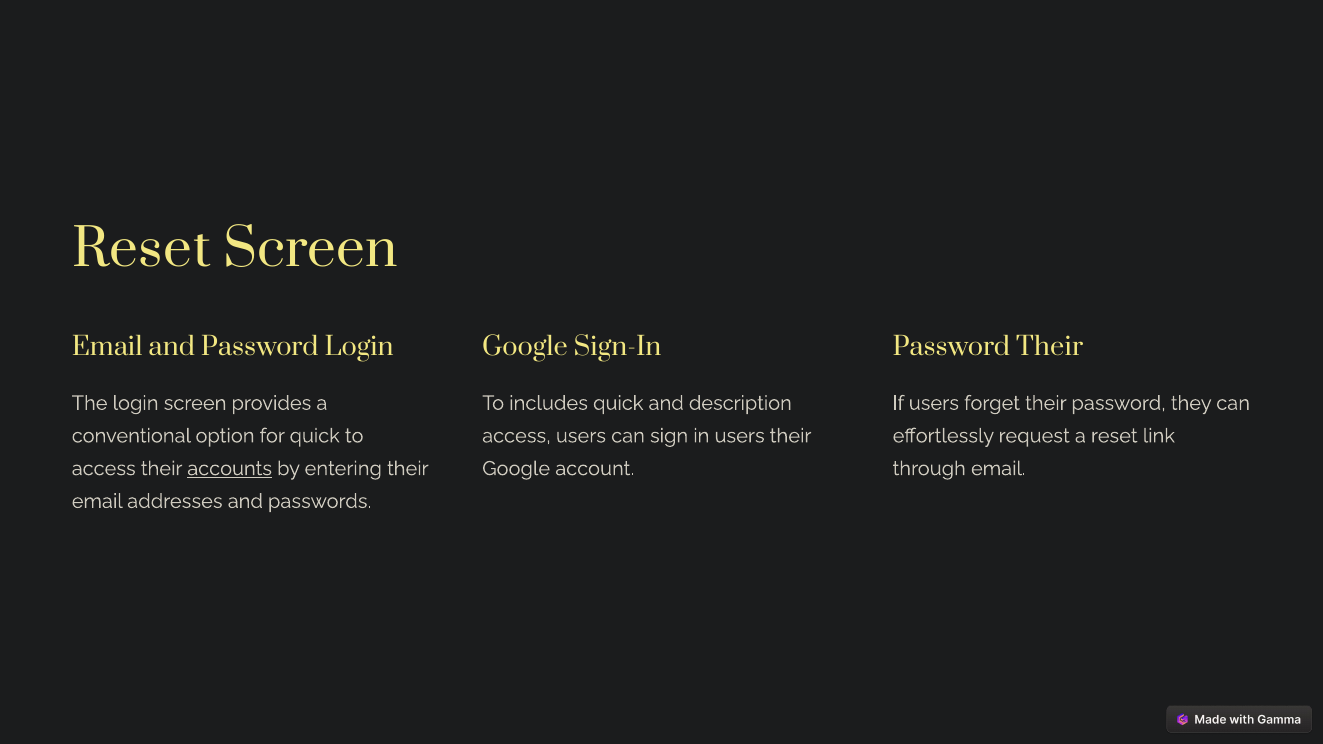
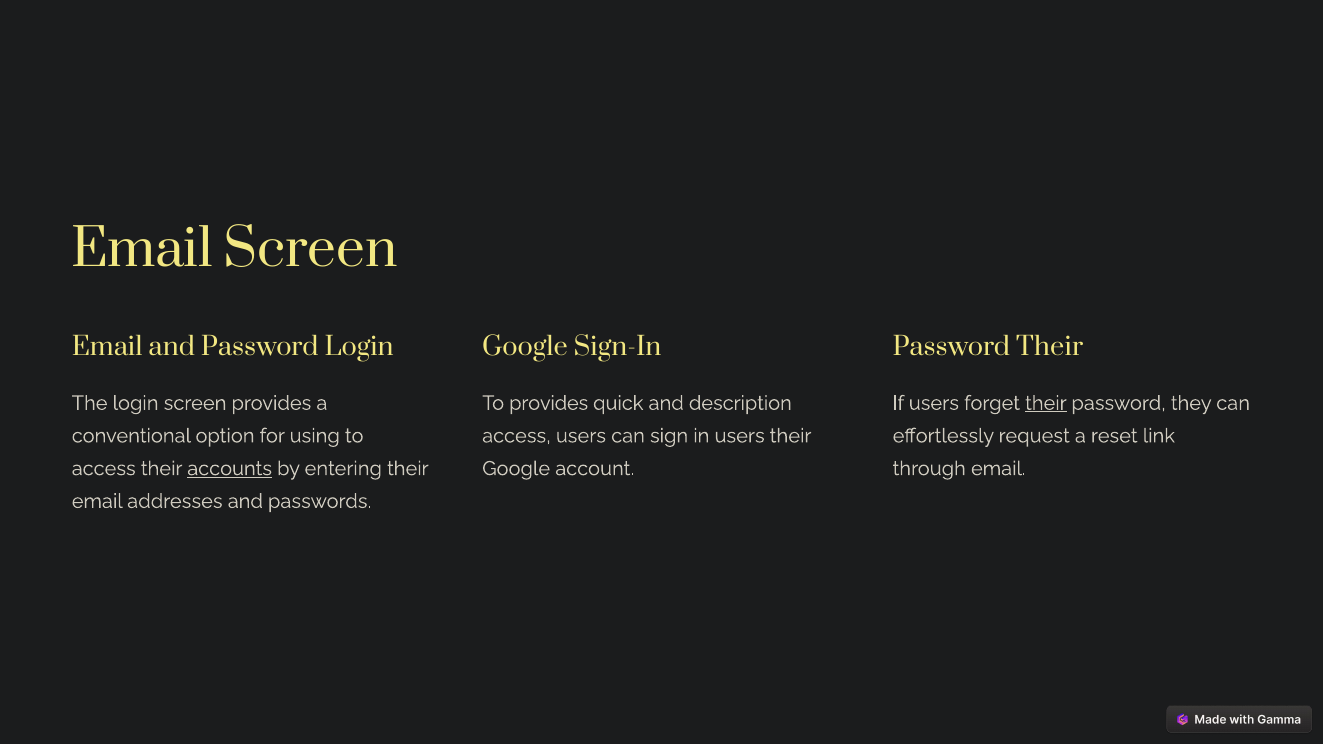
Reset at (141, 250): Reset -> Email
To includes: includes -> provides
their at (1046, 403) underline: none -> present
for quick: quick -> using
